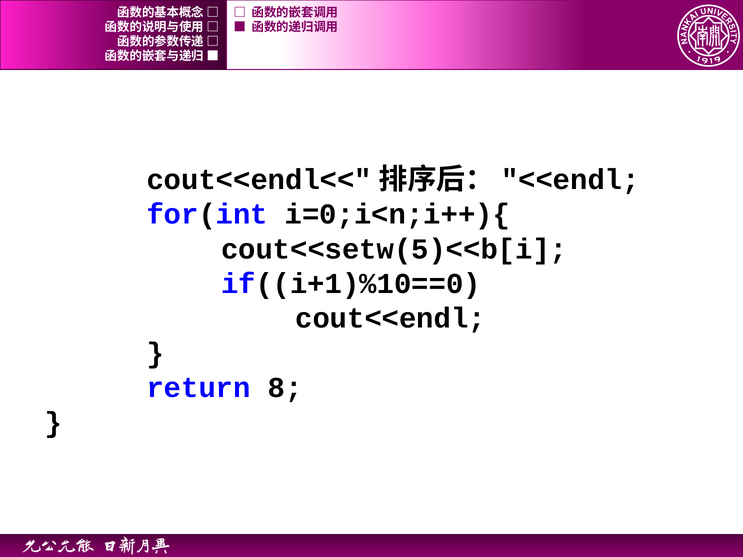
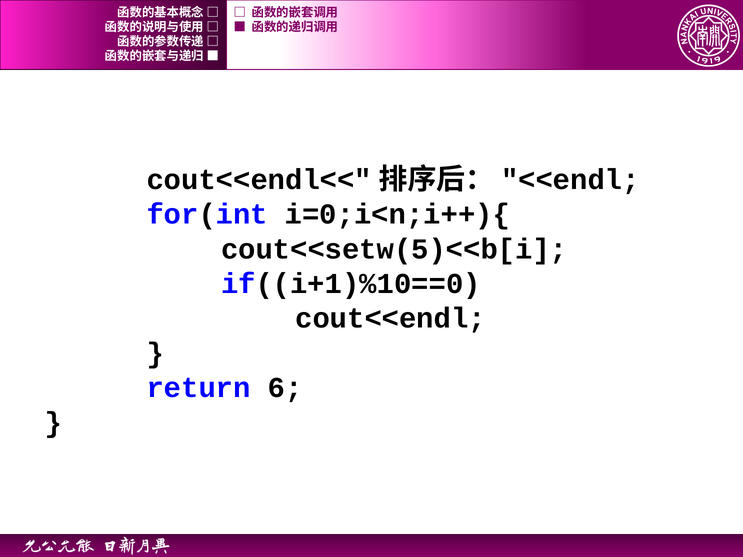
8: 8 -> 6
